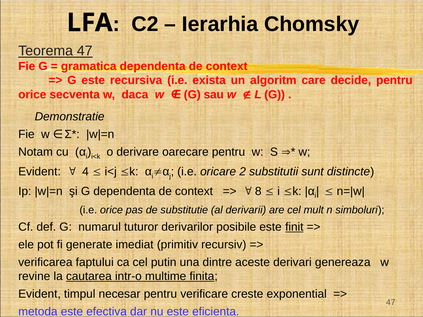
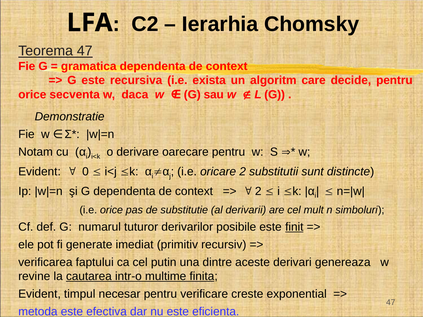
4: 4 -> 0
8 at (258, 191): 8 -> 2
